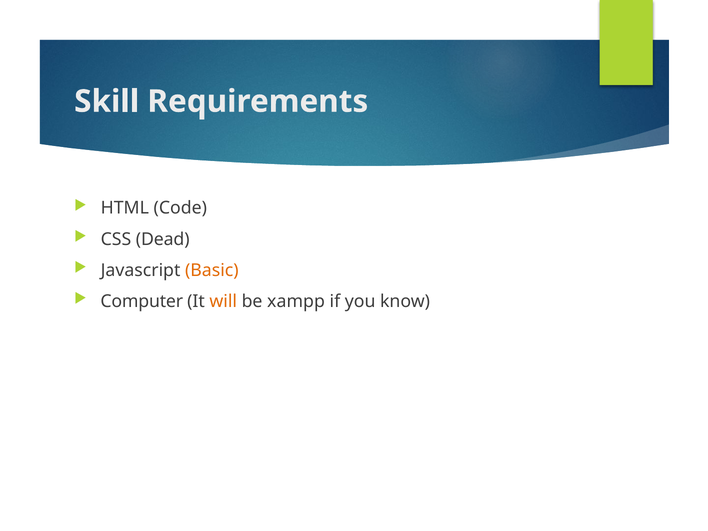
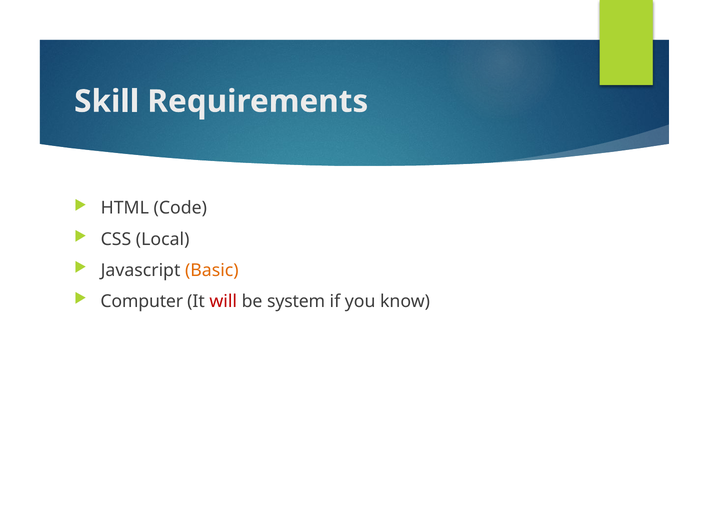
Dead: Dead -> Local
will colour: orange -> red
xampp: xampp -> system
